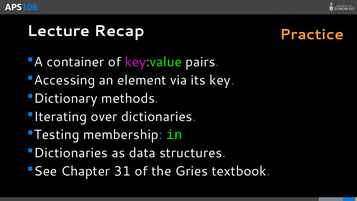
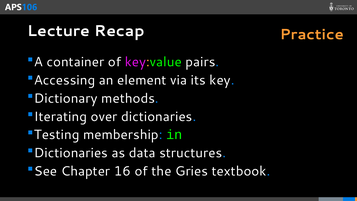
31: 31 -> 16
